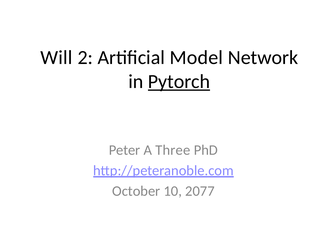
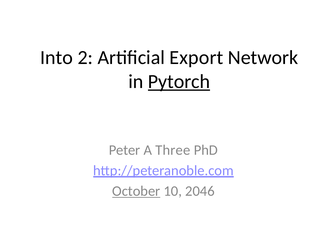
Will: Will -> Into
Model: Model -> Export
October underline: none -> present
2077: 2077 -> 2046
